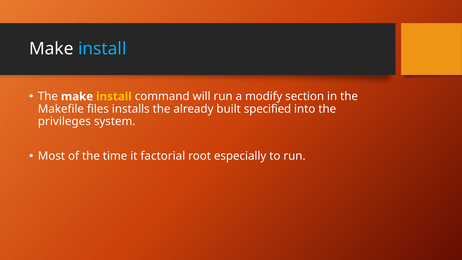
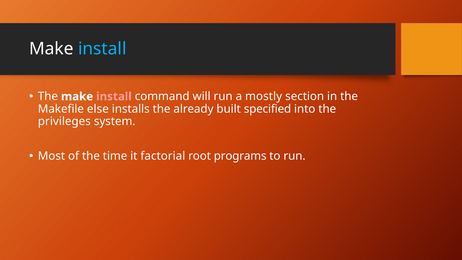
install at (114, 96) colour: yellow -> pink
modify: modify -> mostly
files: files -> else
especially: especially -> programs
